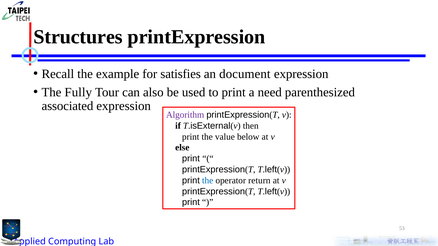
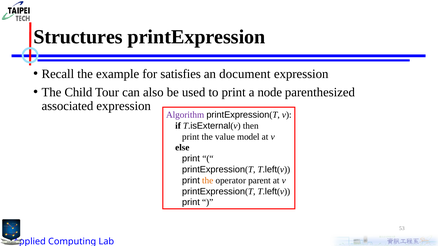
Fully: Fully -> Child
need: need -> node
below: below -> model
the at (208, 181) colour: blue -> orange
return: return -> parent
